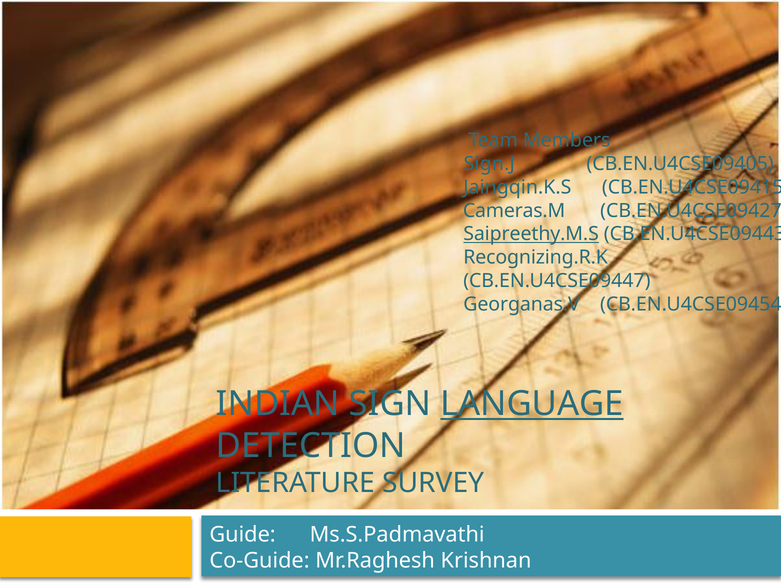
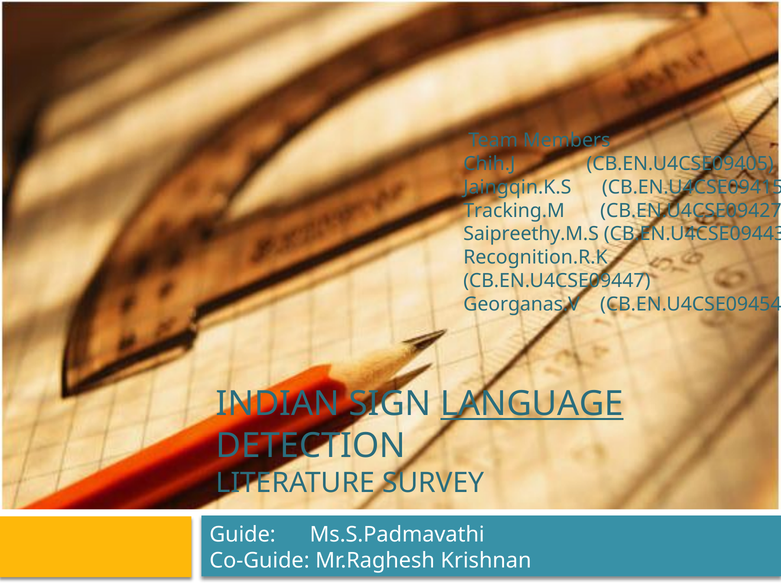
Sign.J: Sign.J -> Chih.J
Cameras.M: Cameras.M -> Tracking.M
Saipreethy.M.S underline: present -> none
Recognizing.R.K: Recognizing.R.K -> Recognition.R.K
